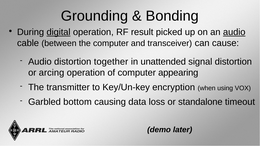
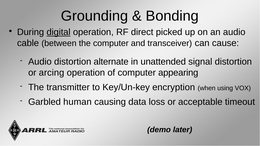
result: result -> direct
audio at (234, 32) underline: present -> none
together: together -> alternate
bottom: bottom -> human
standalone: standalone -> acceptable
